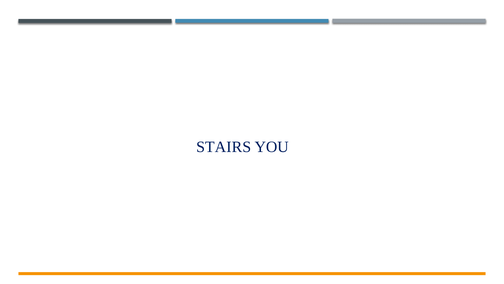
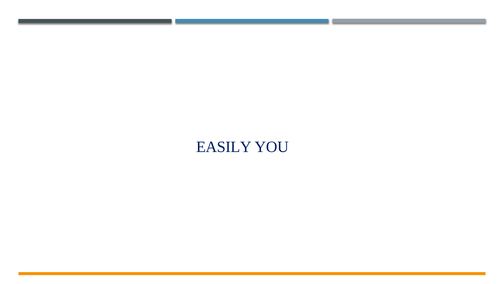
STAIRS: STAIRS -> EASILY
